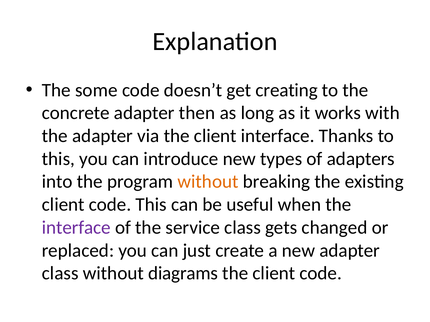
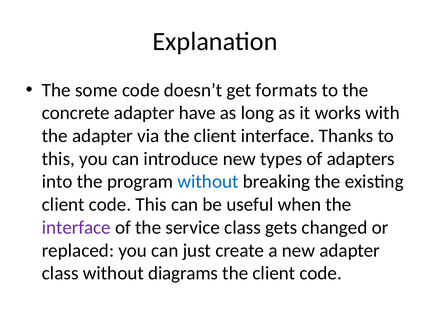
creating: creating -> formats
then: then -> have
without at (208, 182) colour: orange -> blue
